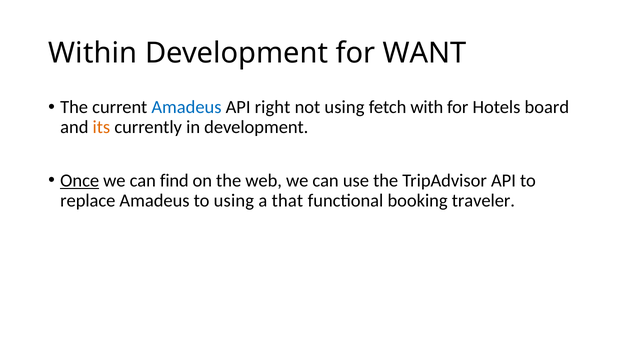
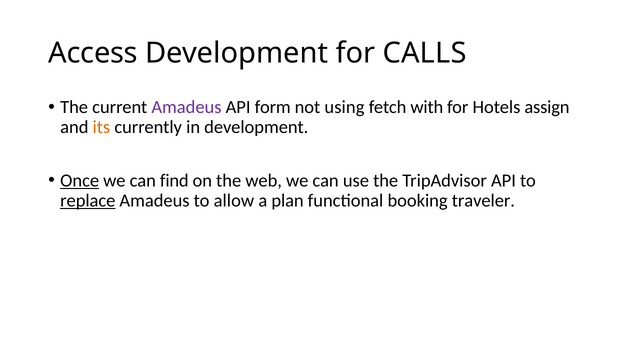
Within: Within -> Access
WANT: WANT -> CALLS
Amadeus at (186, 107) colour: blue -> purple
right: right -> form
board: board -> assign
replace underline: none -> present
to using: using -> allow
that: that -> plan
